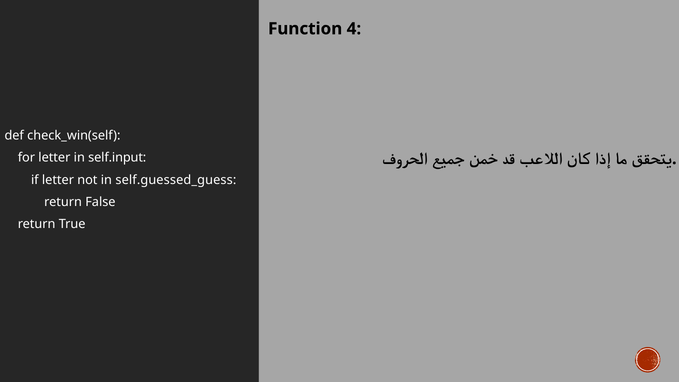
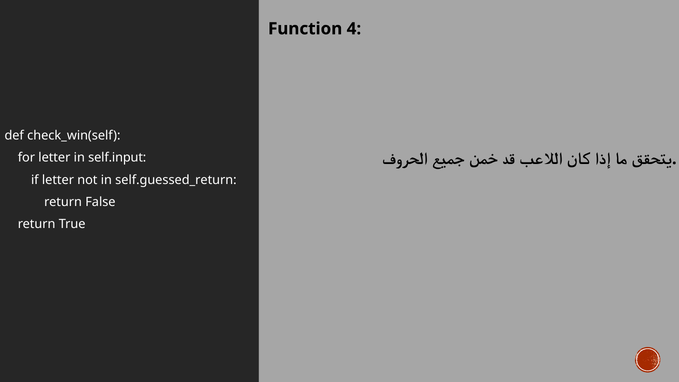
self.guessed_guess: self.guessed_guess -> self.guessed_return
